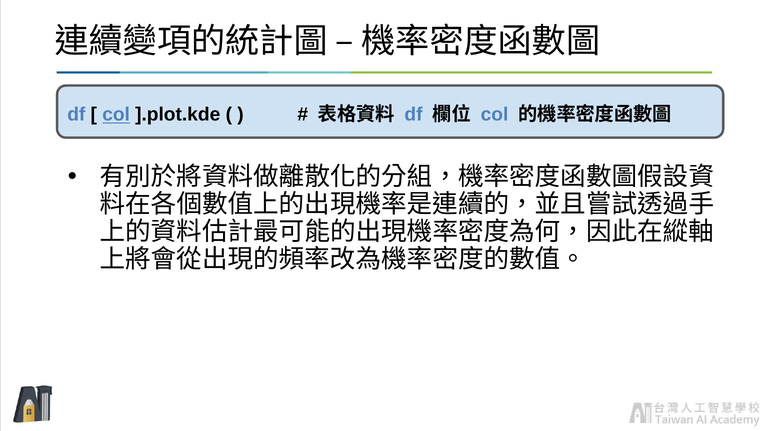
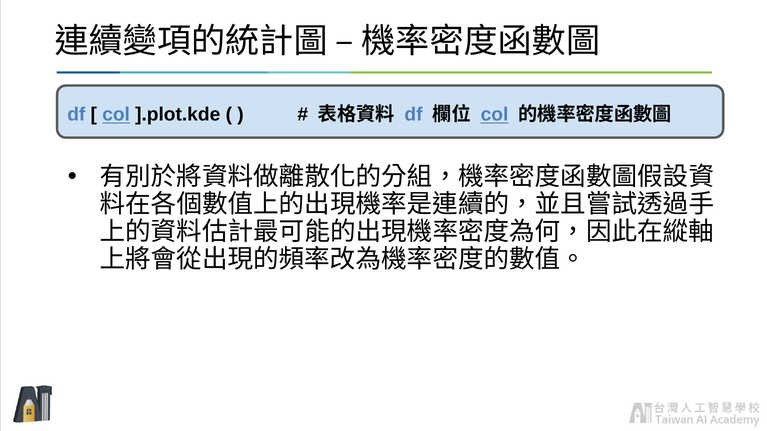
col at (495, 115) underline: none -> present
